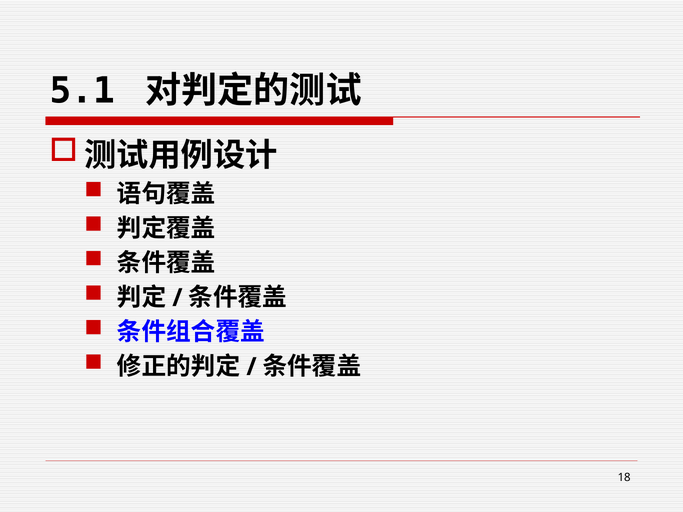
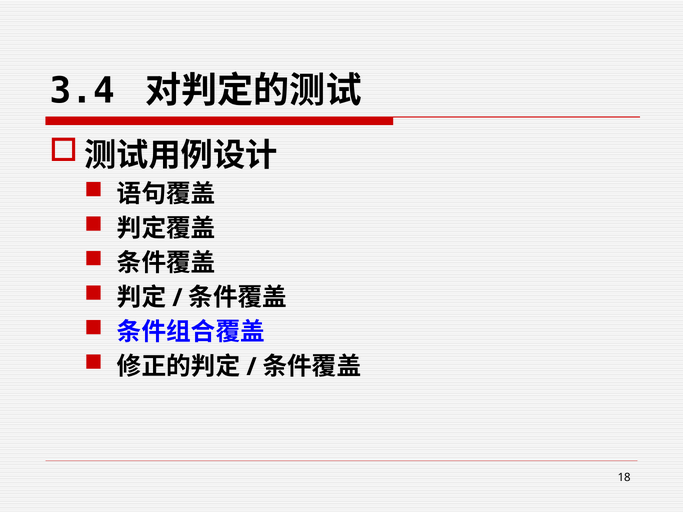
5.1: 5.1 -> 3.4
